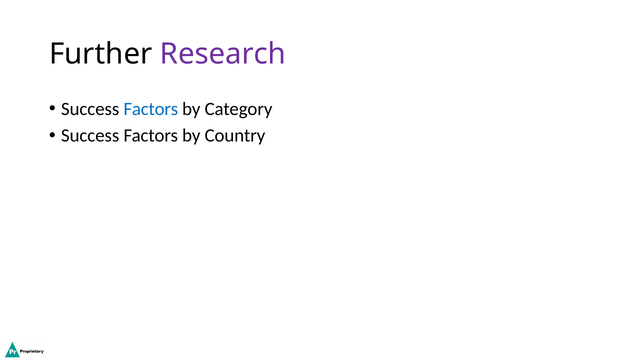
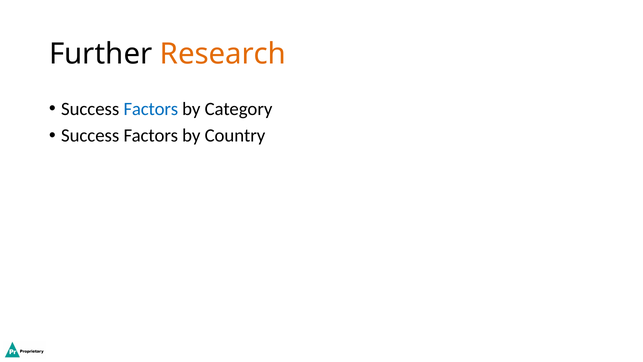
Research colour: purple -> orange
